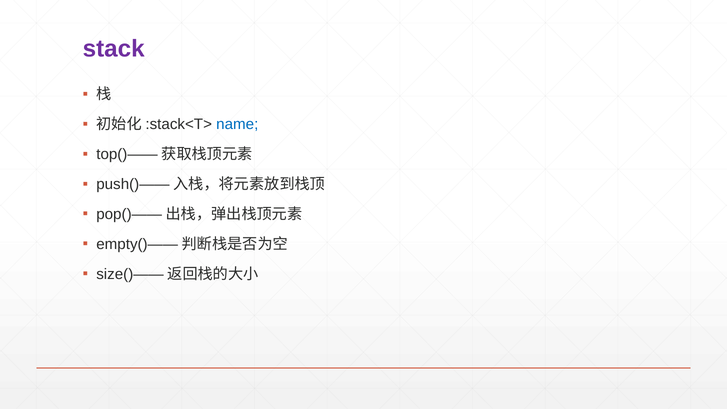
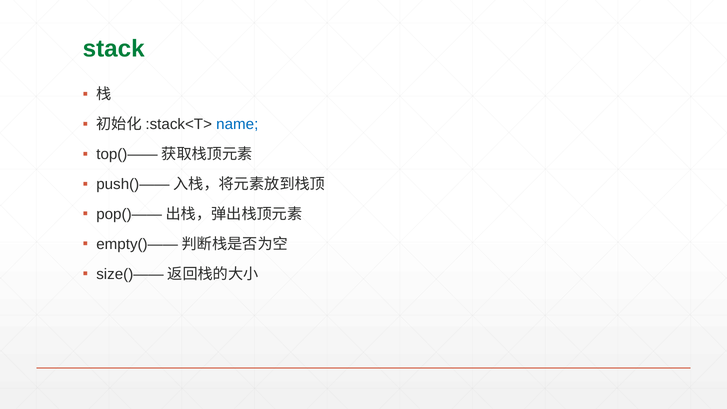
stack colour: purple -> green
